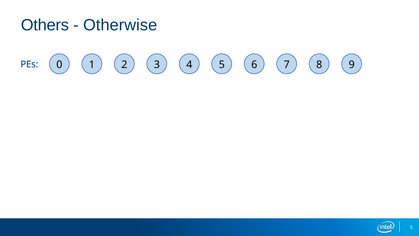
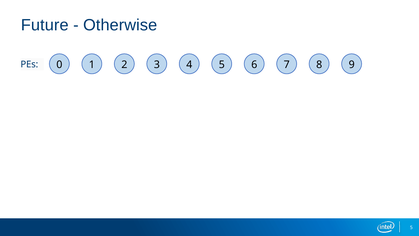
Others: Others -> Future
